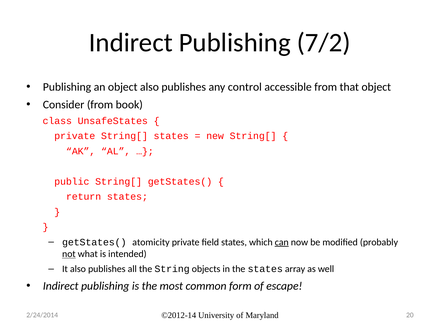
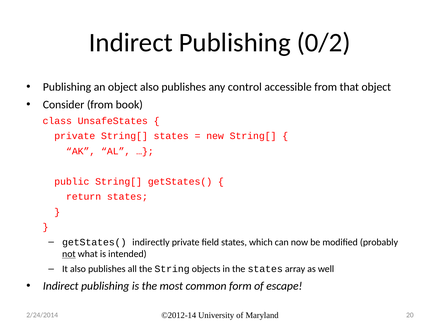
7/2: 7/2 -> 0/2
atomicity: atomicity -> indirectly
can underline: present -> none
